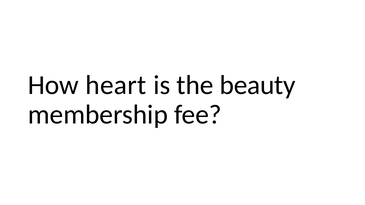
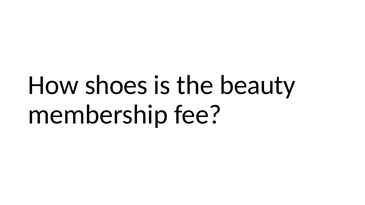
heart: heart -> shoes
